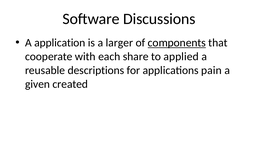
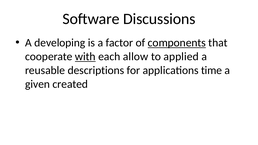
application: application -> developing
larger: larger -> factor
with underline: none -> present
share: share -> allow
pain: pain -> time
